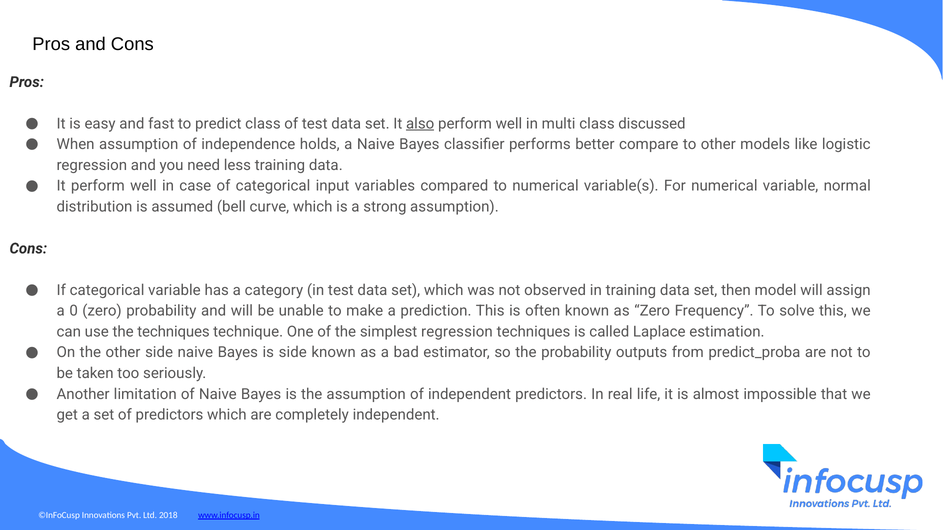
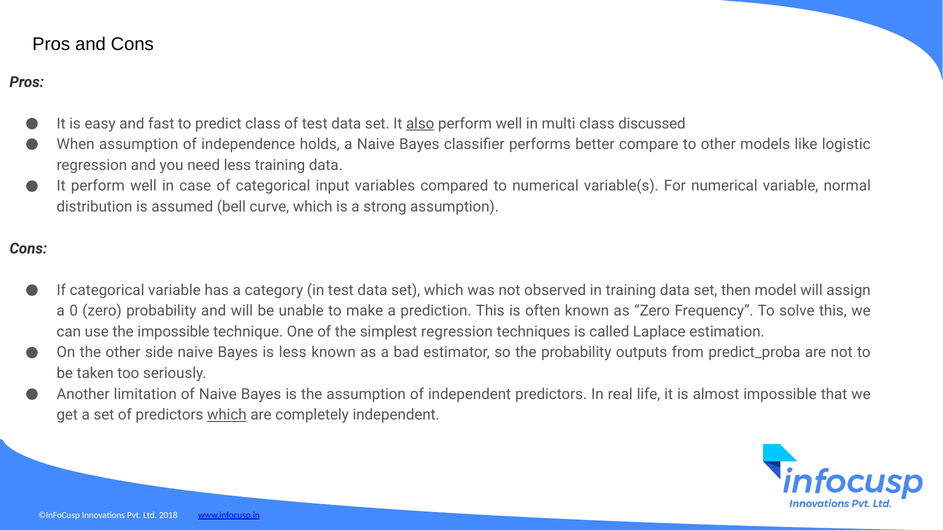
the techniques: techniques -> impossible
is side: side -> less
which at (227, 415) underline: none -> present
